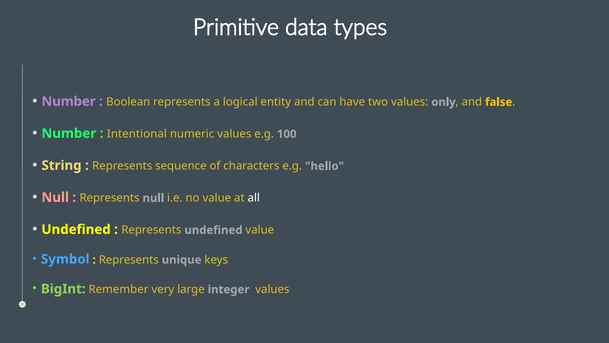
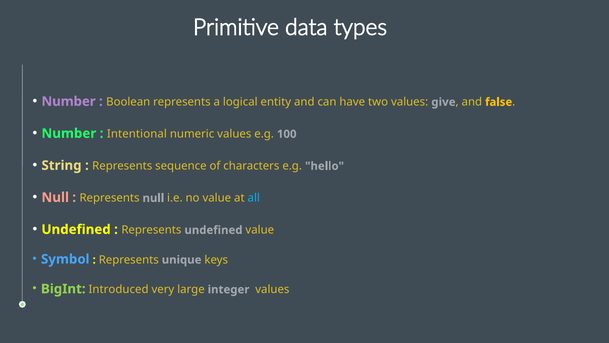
only: only -> give
all colour: white -> light blue
Remember: Remember -> Introduced
